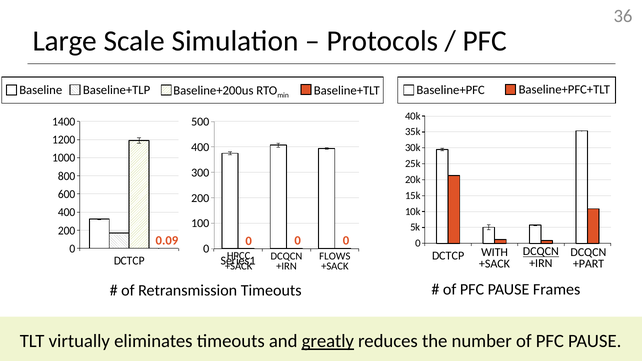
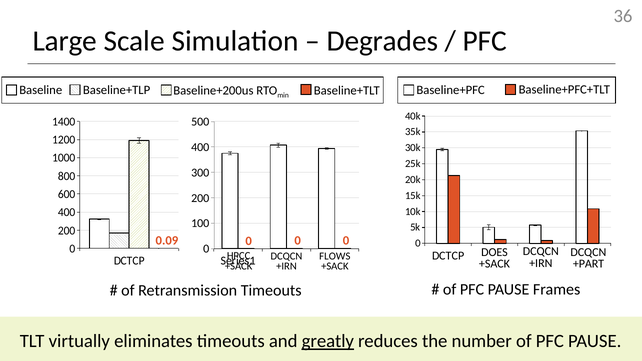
Protocols: Protocols -> Degrades
DCQCN at (541, 252) underline: present -> none
WITH: WITH -> DOES
